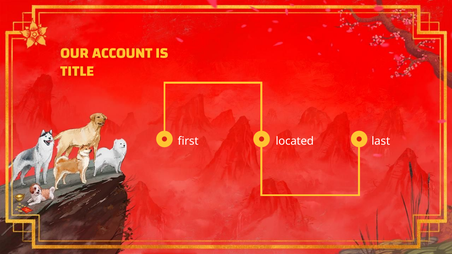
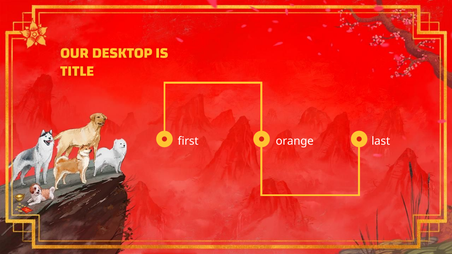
ACCOUNT: ACCOUNT -> DESKTOP
located: located -> orange
